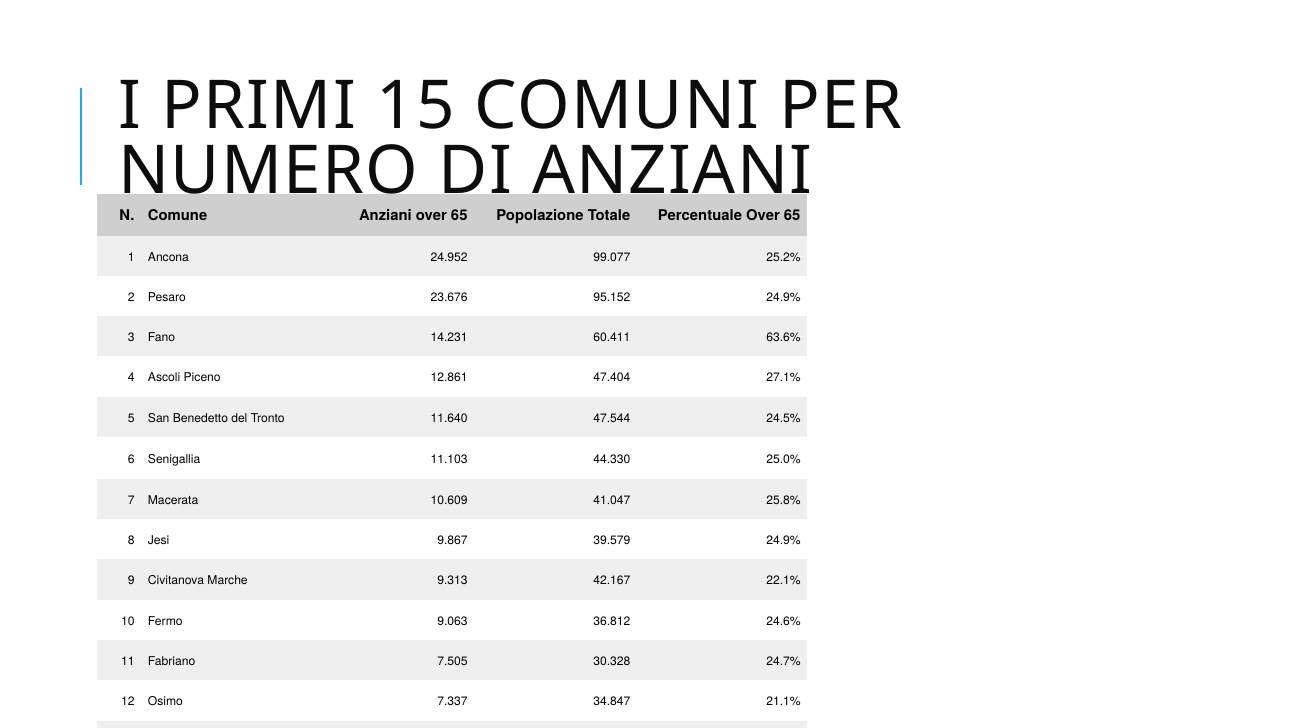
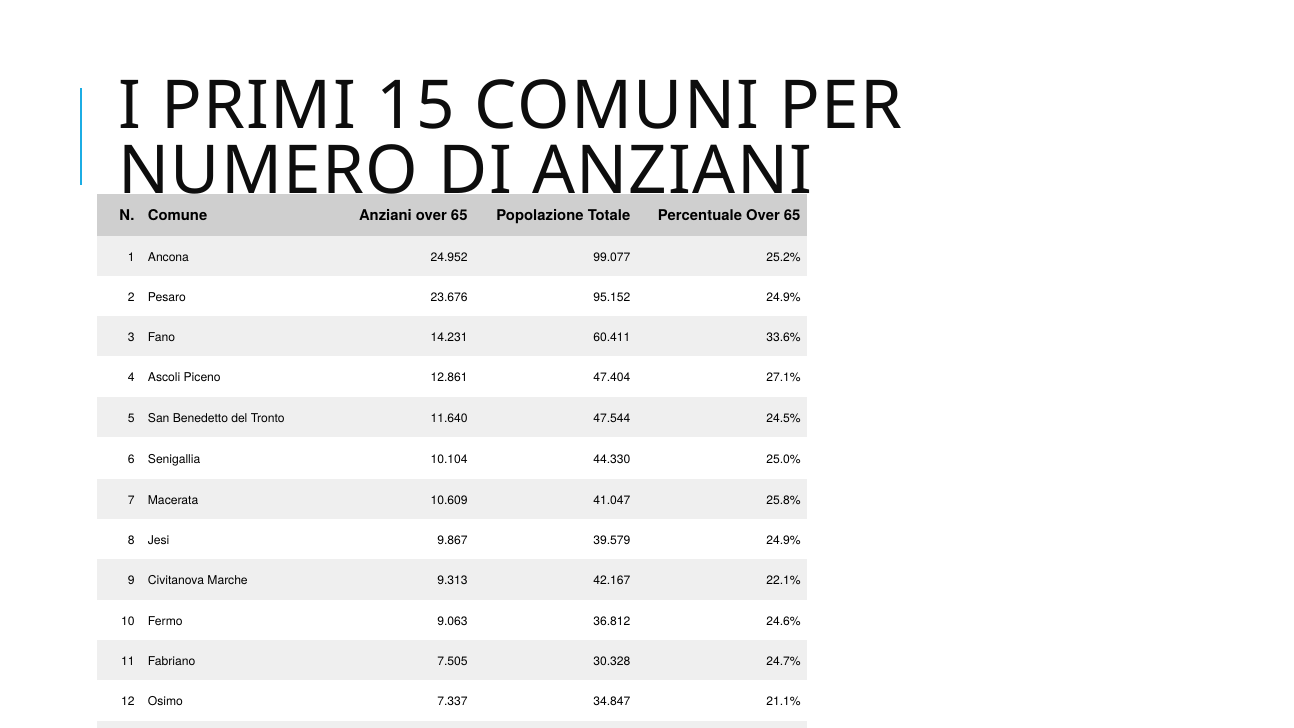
63.6%: 63.6% -> 33.6%
11.103: 11.103 -> 10.104
